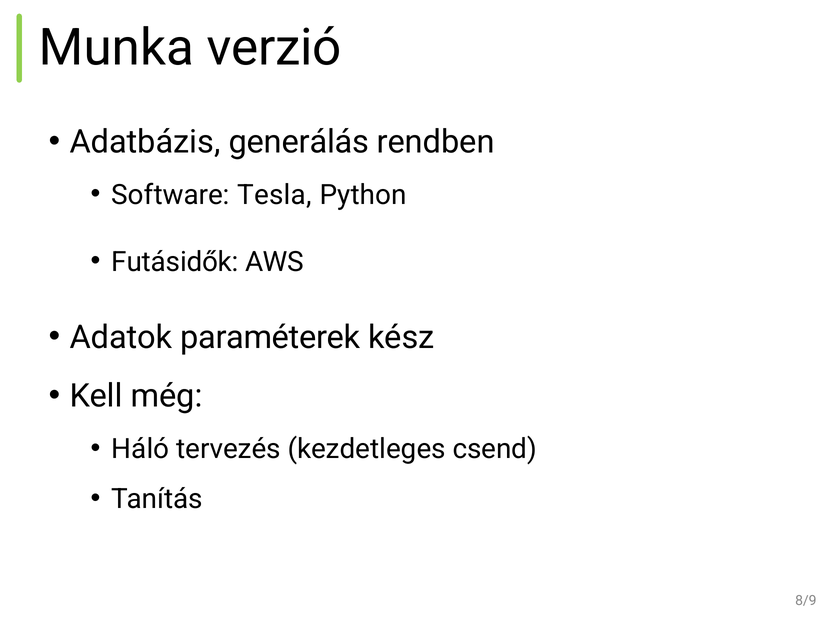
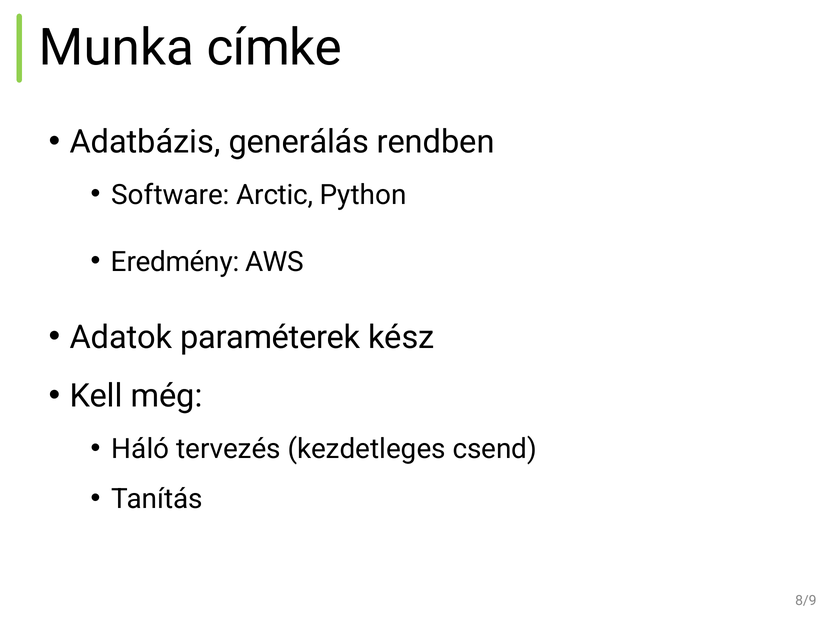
verzió: verzió -> címke
Tesla: Tesla -> Arctic
Futásidők: Futásidők -> Eredmény
